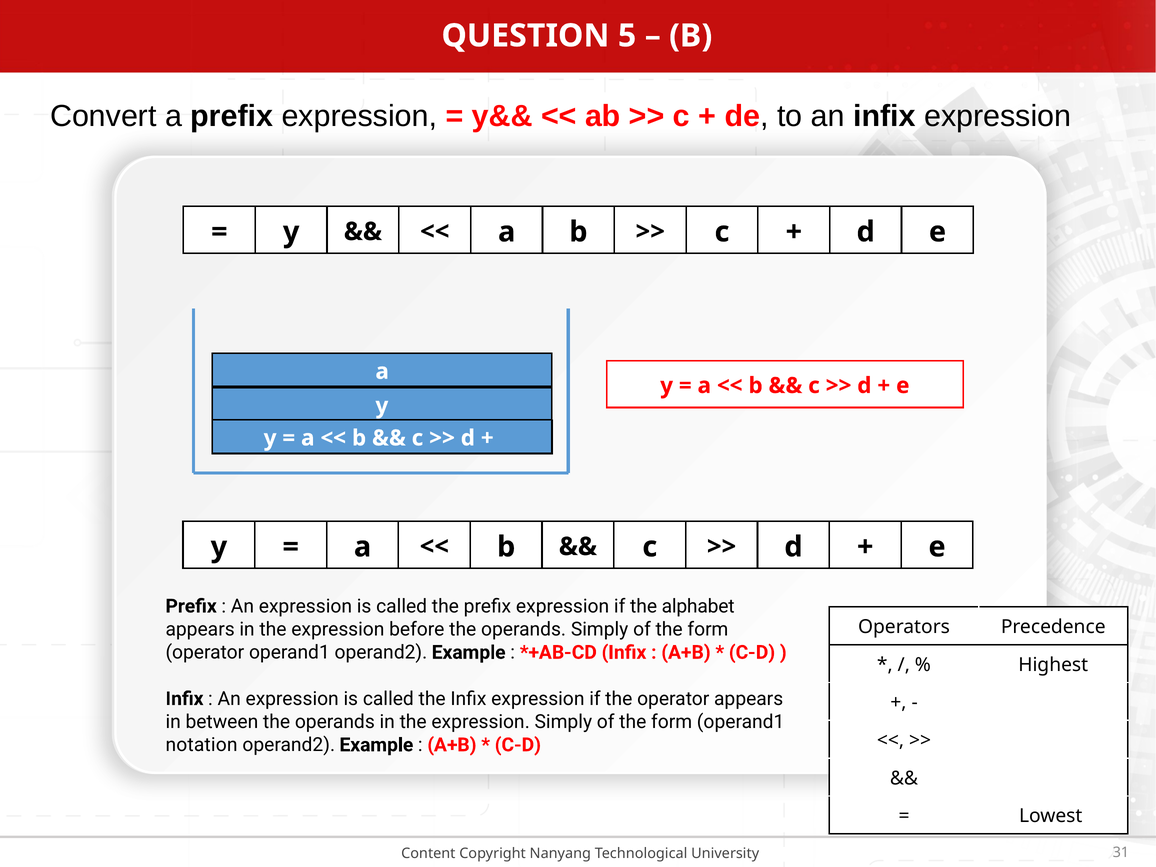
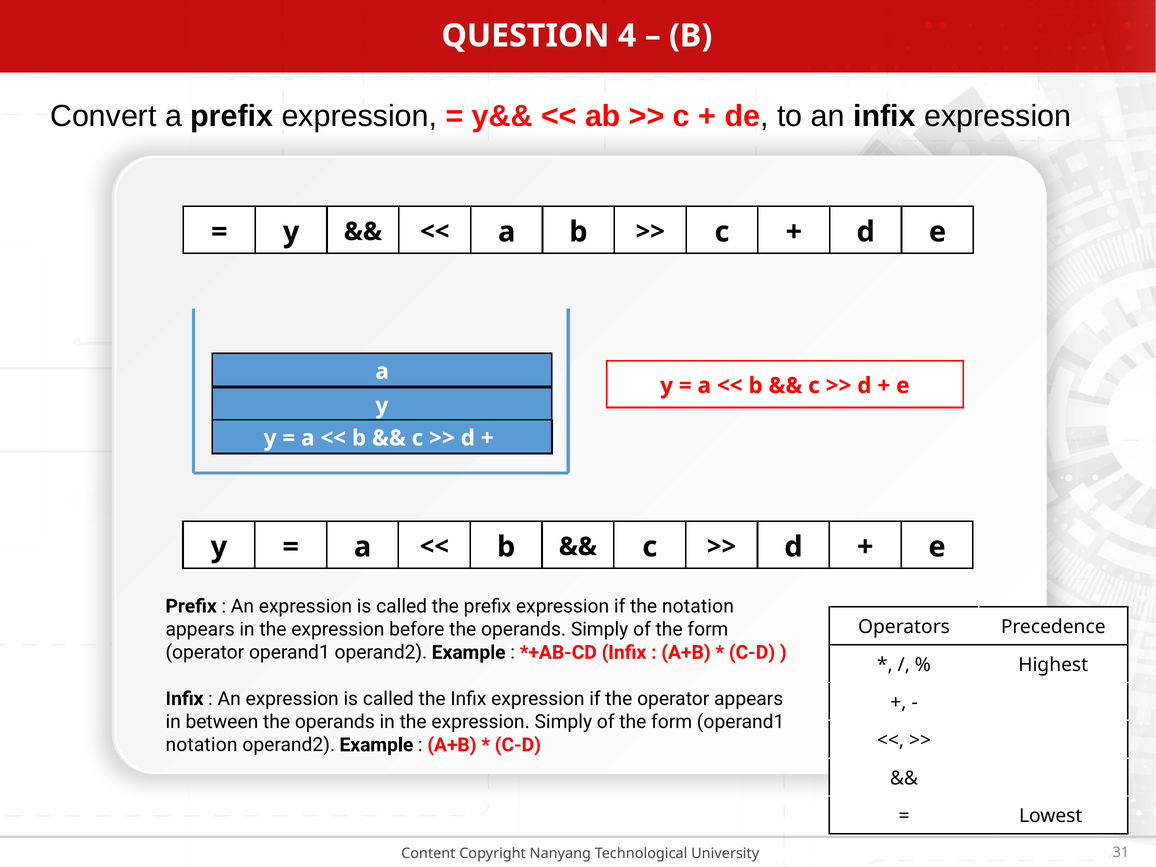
5: 5 -> 4
the alphabet: alphabet -> notation
